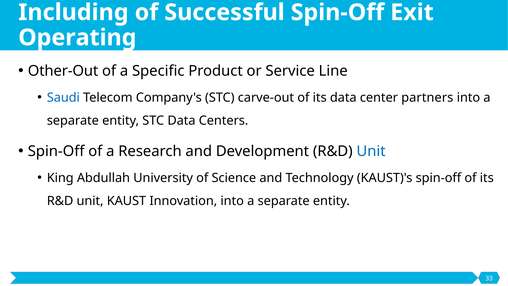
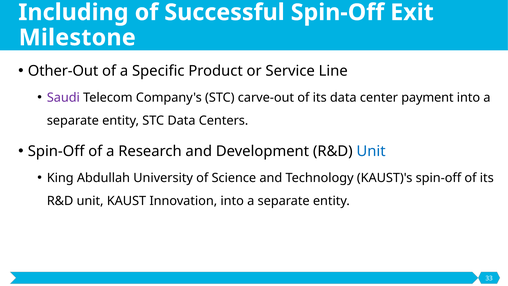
Operating: Operating -> Milestone
Saudi colour: blue -> purple
partners: partners -> payment
